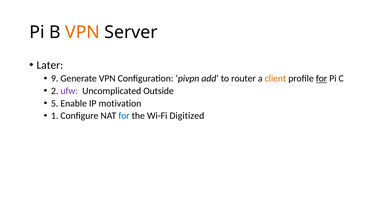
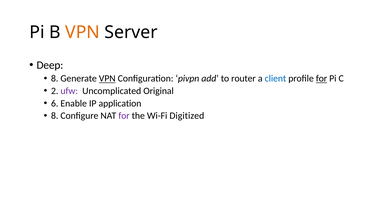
Later: Later -> Deep
9 at (55, 78): 9 -> 8
VPN at (107, 78) underline: none -> present
client colour: orange -> blue
Outside: Outside -> Original
5: 5 -> 6
motivation: motivation -> application
1 at (55, 116): 1 -> 8
for at (124, 116) colour: blue -> purple
